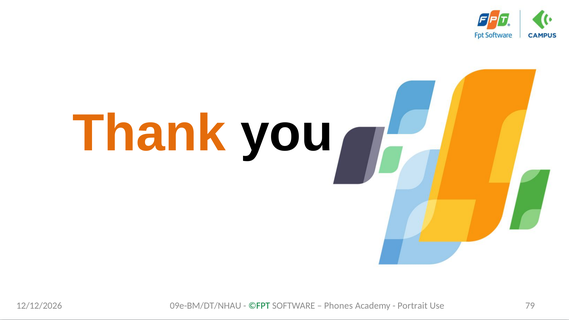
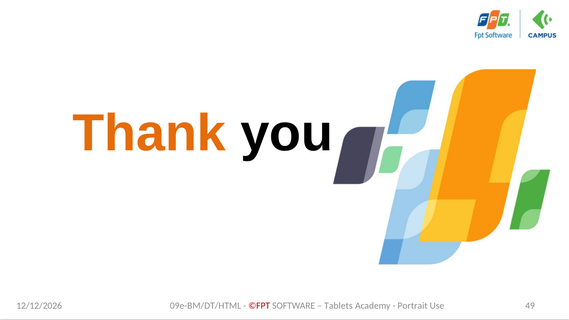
09e-BM/DT/NHAU: 09e-BM/DT/NHAU -> 09e-BM/DT/HTML
©FPT colour: green -> red
Phones: Phones -> Tablets
79: 79 -> 49
